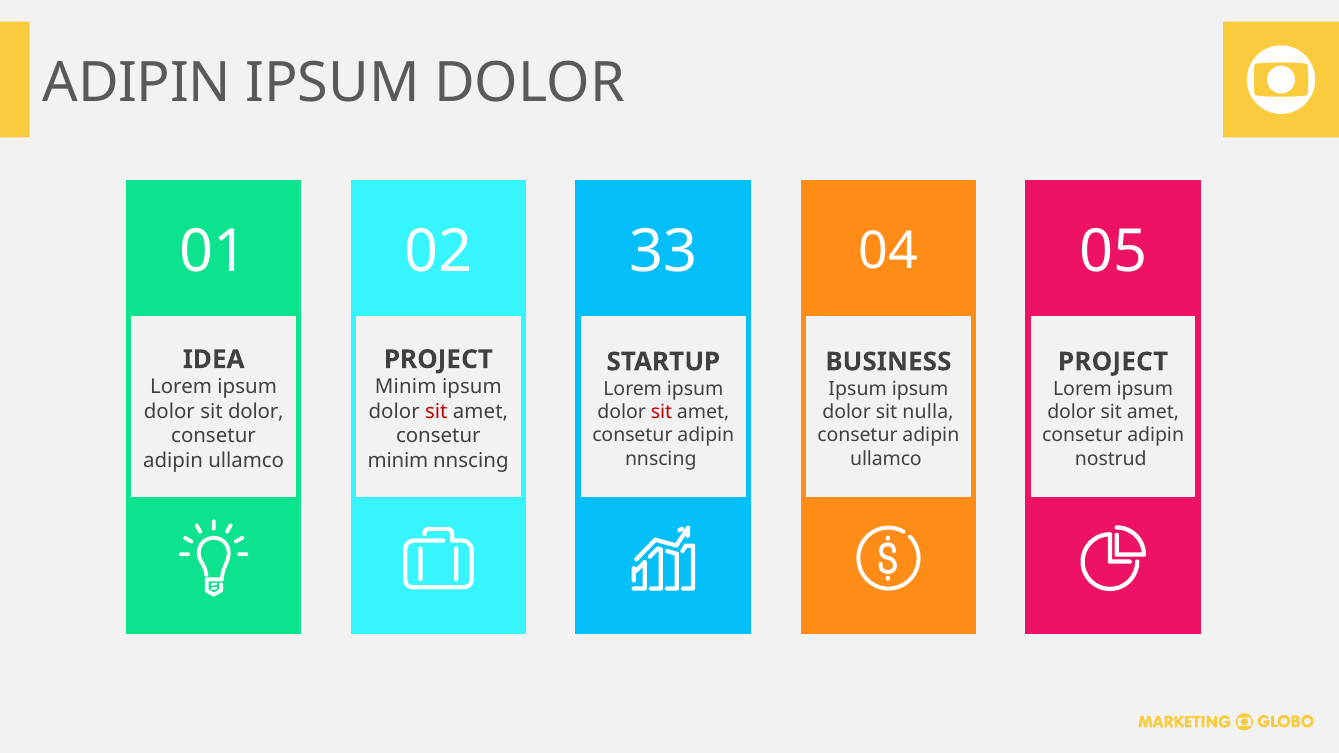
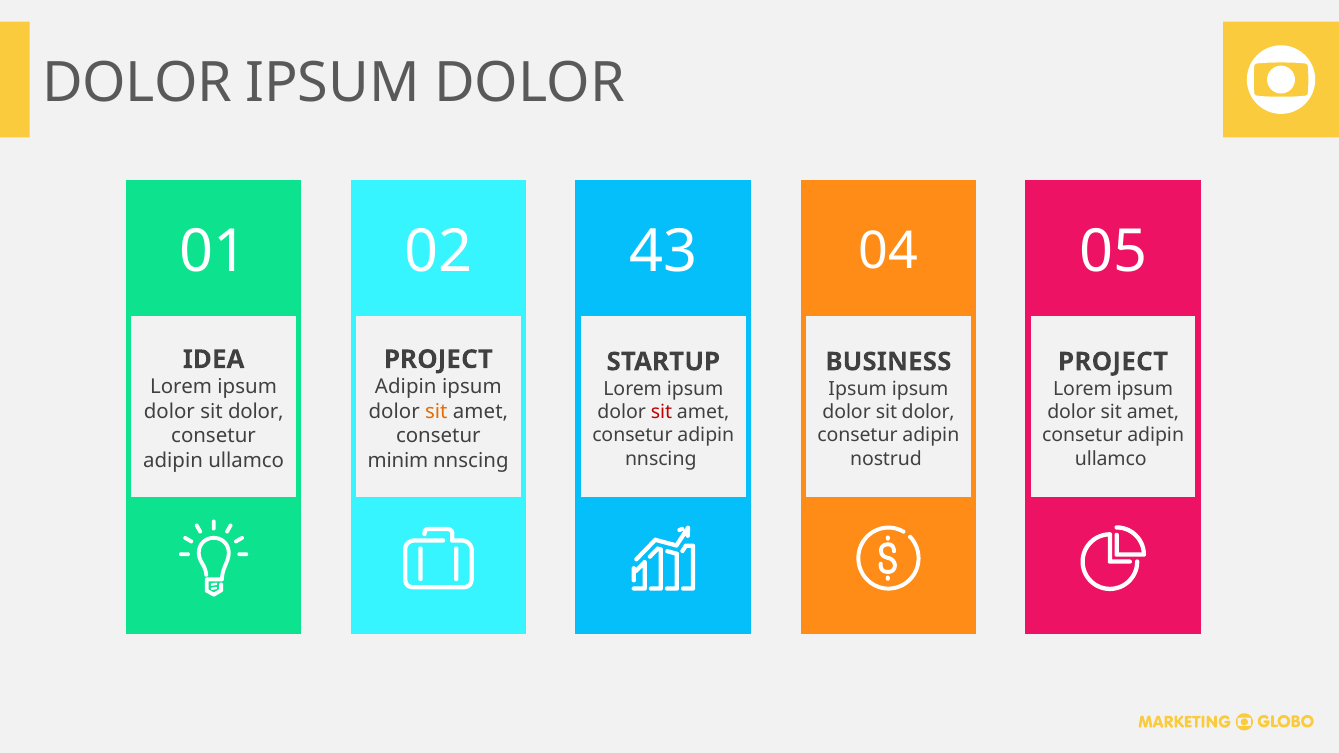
ADIPIN at (137, 83): ADIPIN -> DOLOR
33: 33 -> 43
Minim at (406, 387): Minim -> Adipin
sit at (436, 412) colour: red -> orange
nulla at (928, 412): nulla -> dolor
ullamco at (886, 459): ullamco -> nostrud
nostrud at (1111, 459): nostrud -> ullamco
